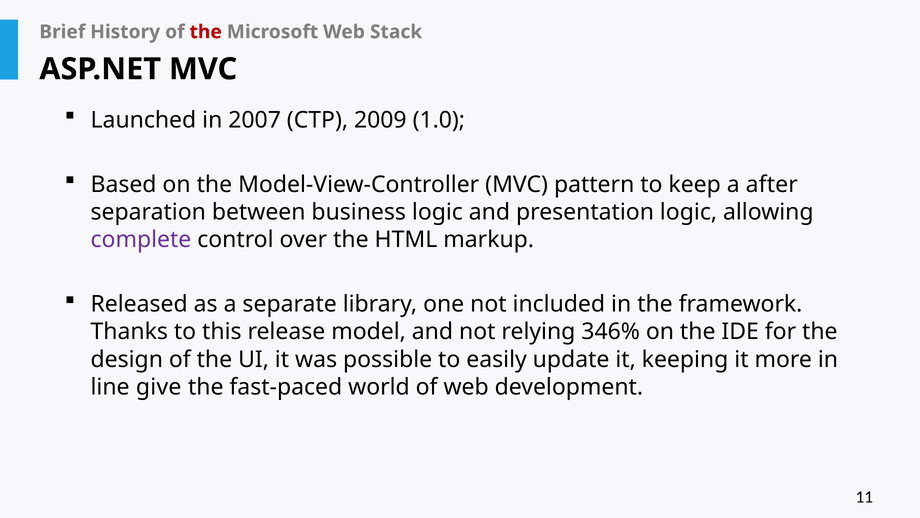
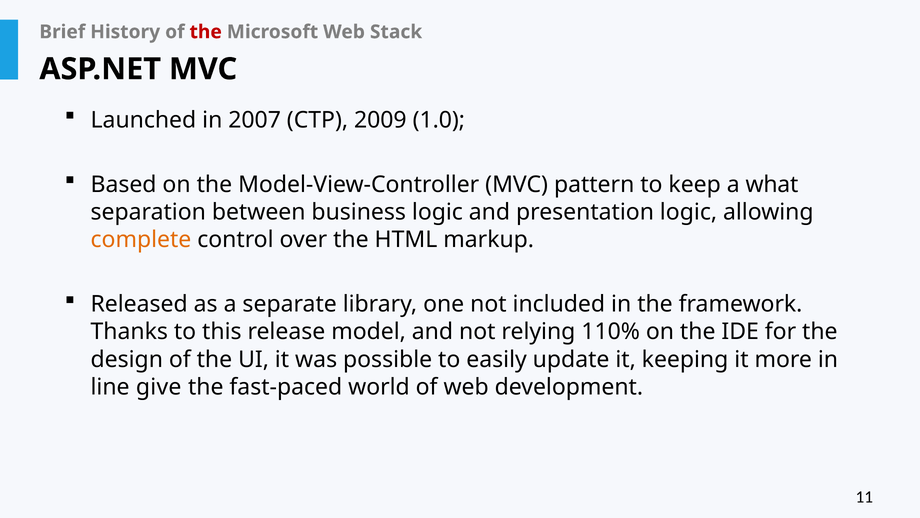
after: after -> what
complete colour: purple -> orange
346%: 346% -> 110%
